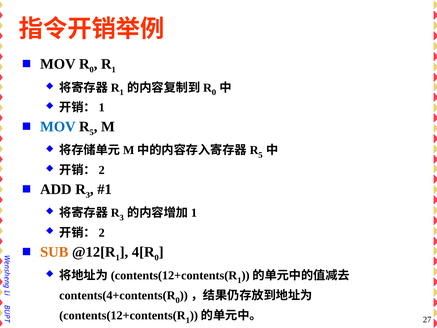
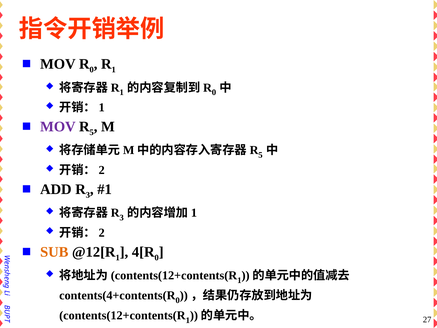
MOV at (58, 127) colour: blue -> purple
